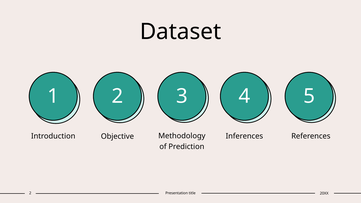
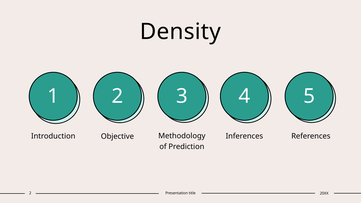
Dataset: Dataset -> Density
